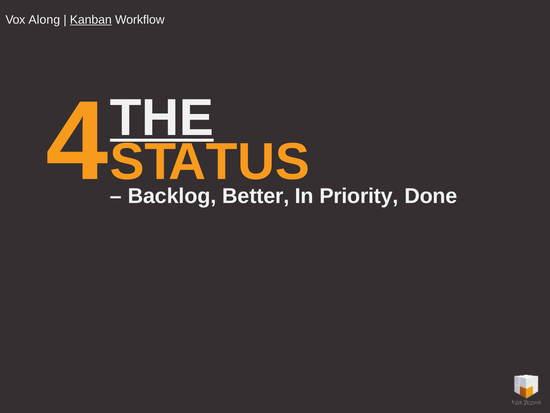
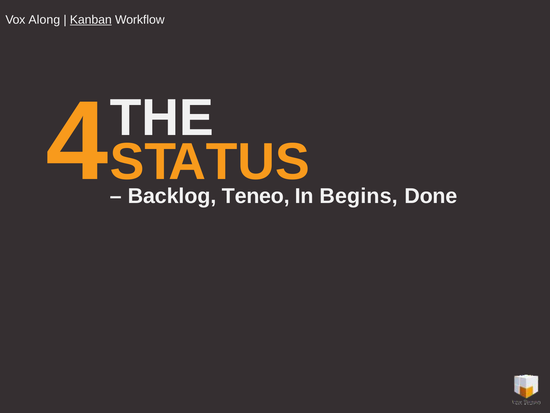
THE underline: present -> none
Better: Better -> Teneo
Priority: Priority -> Begins
